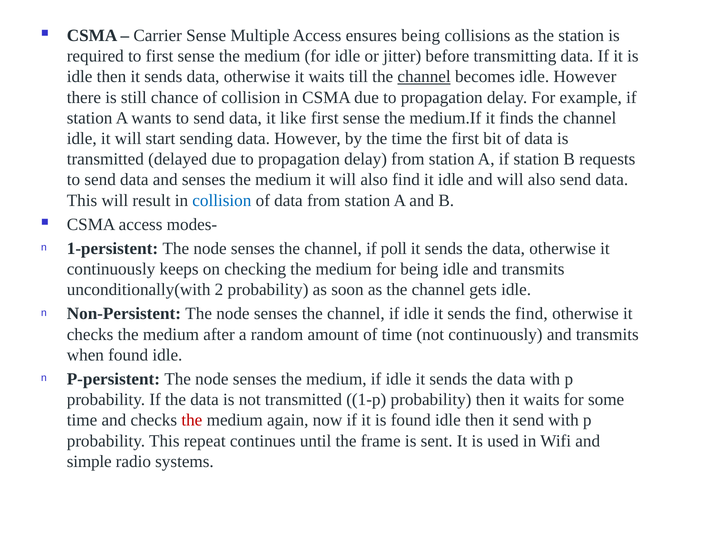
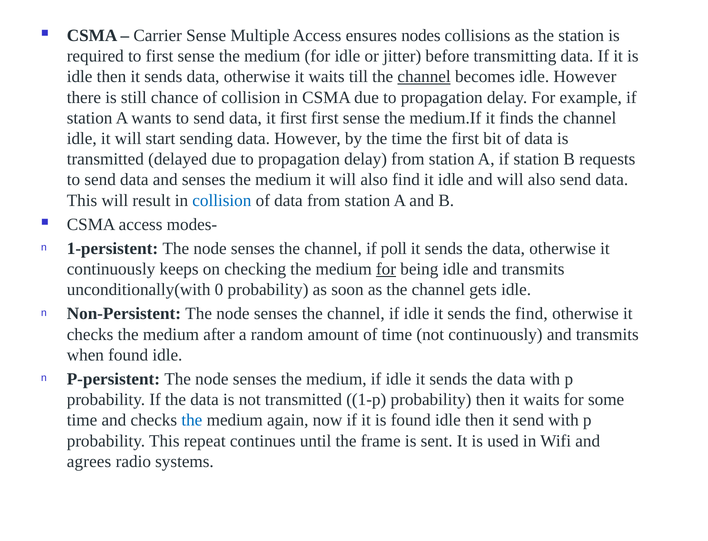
ensures being: being -> nodes
it like: like -> first
for at (386, 269) underline: none -> present
2: 2 -> 0
the at (192, 420) colour: red -> blue
simple: simple -> agrees
